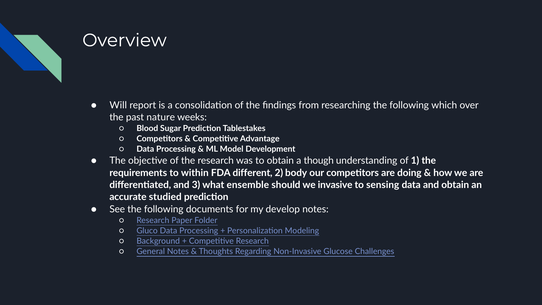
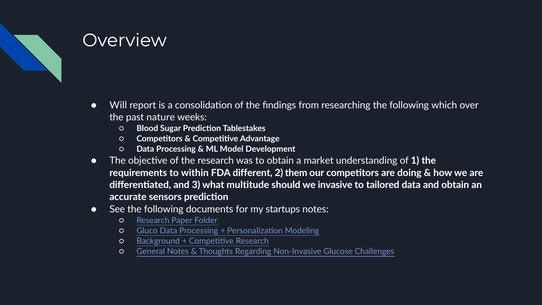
though: though -> market
body: body -> them
ensemble: ensemble -> multitude
sensing: sensing -> tailored
studied: studied -> sensors
develop: develop -> startups
